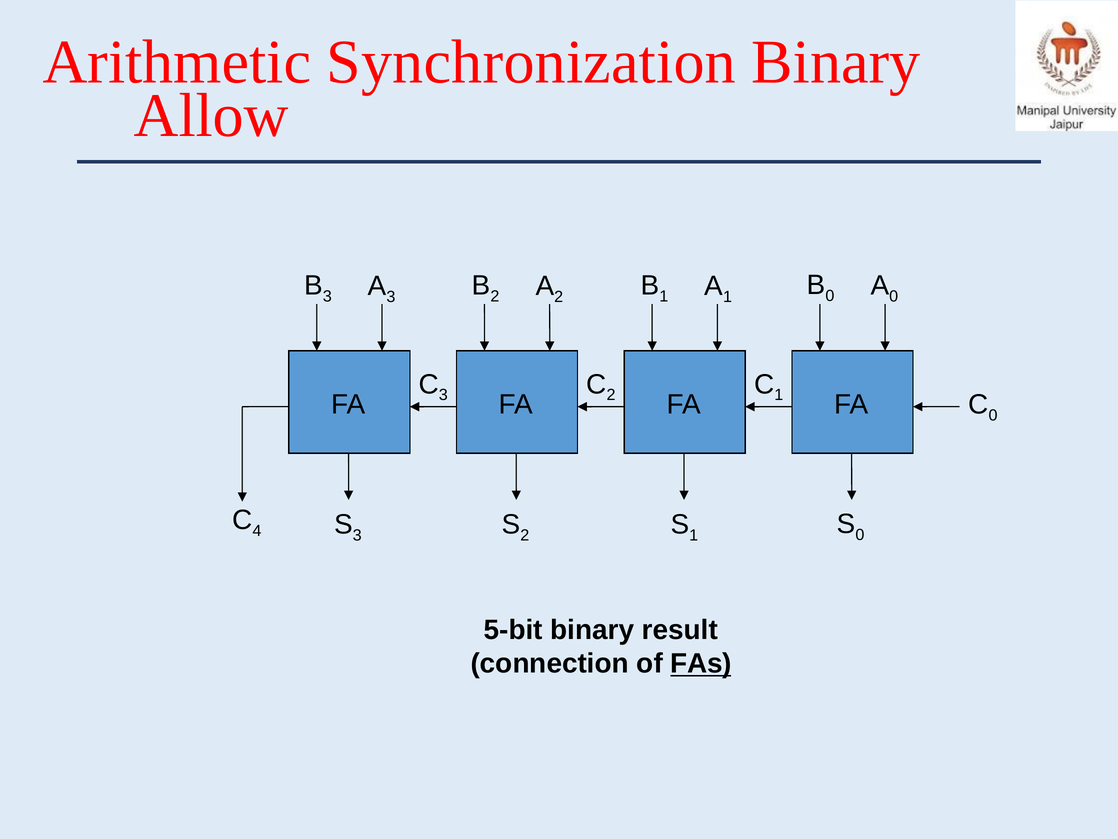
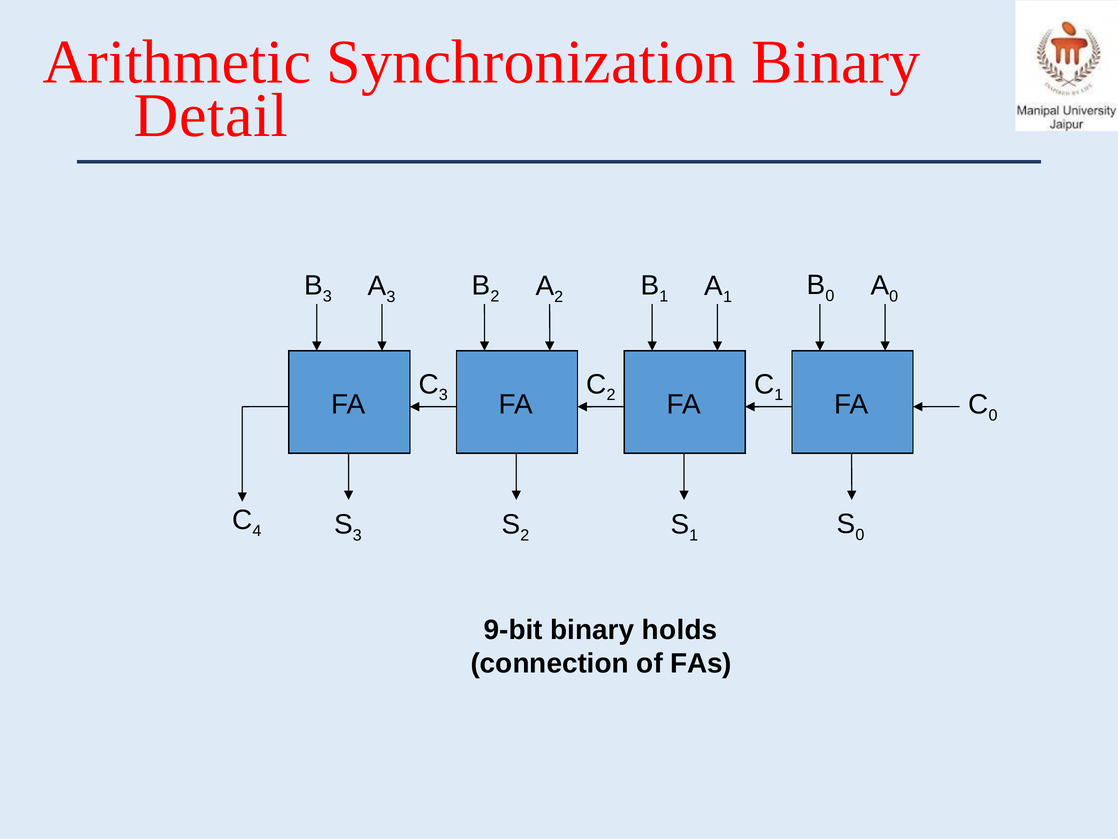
Allow: Allow -> Detail
5-bit: 5-bit -> 9-bit
result: result -> holds
FAs underline: present -> none
